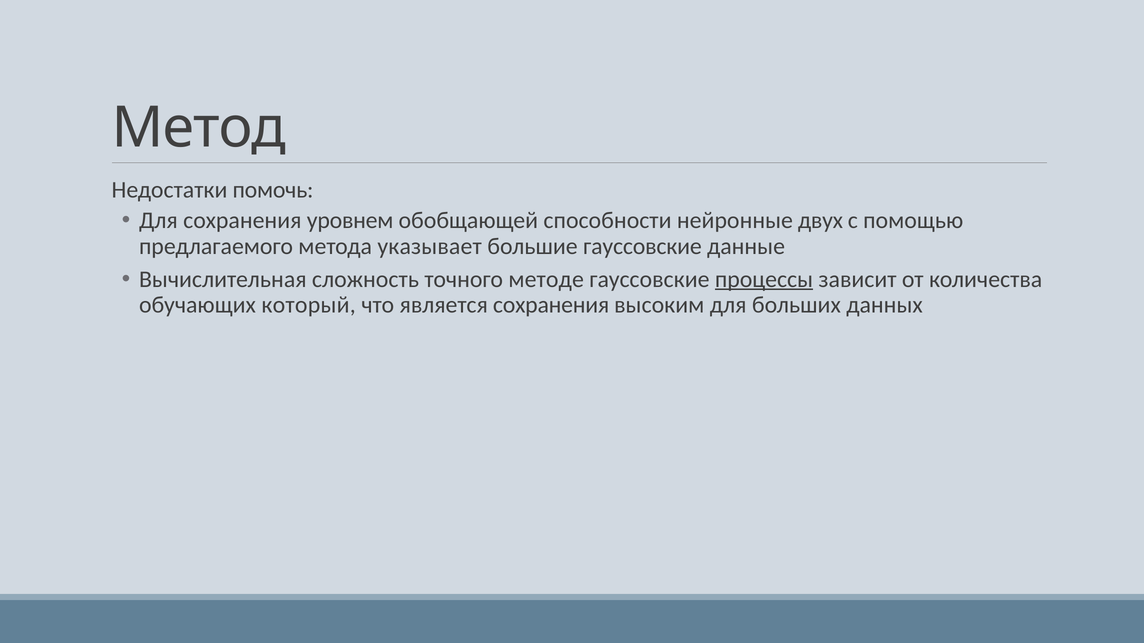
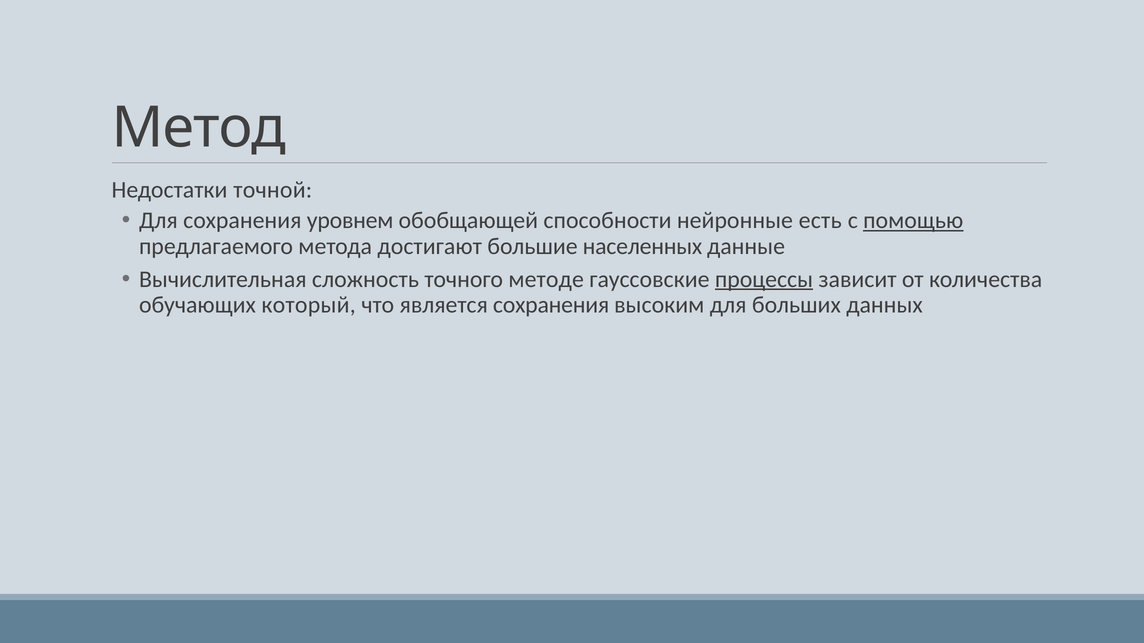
помочь: помочь -> точной
двух: двух -> есть
помощью underline: none -> present
указывает: указывает -> достигают
большие гауссовские: гауссовские -> населенных
